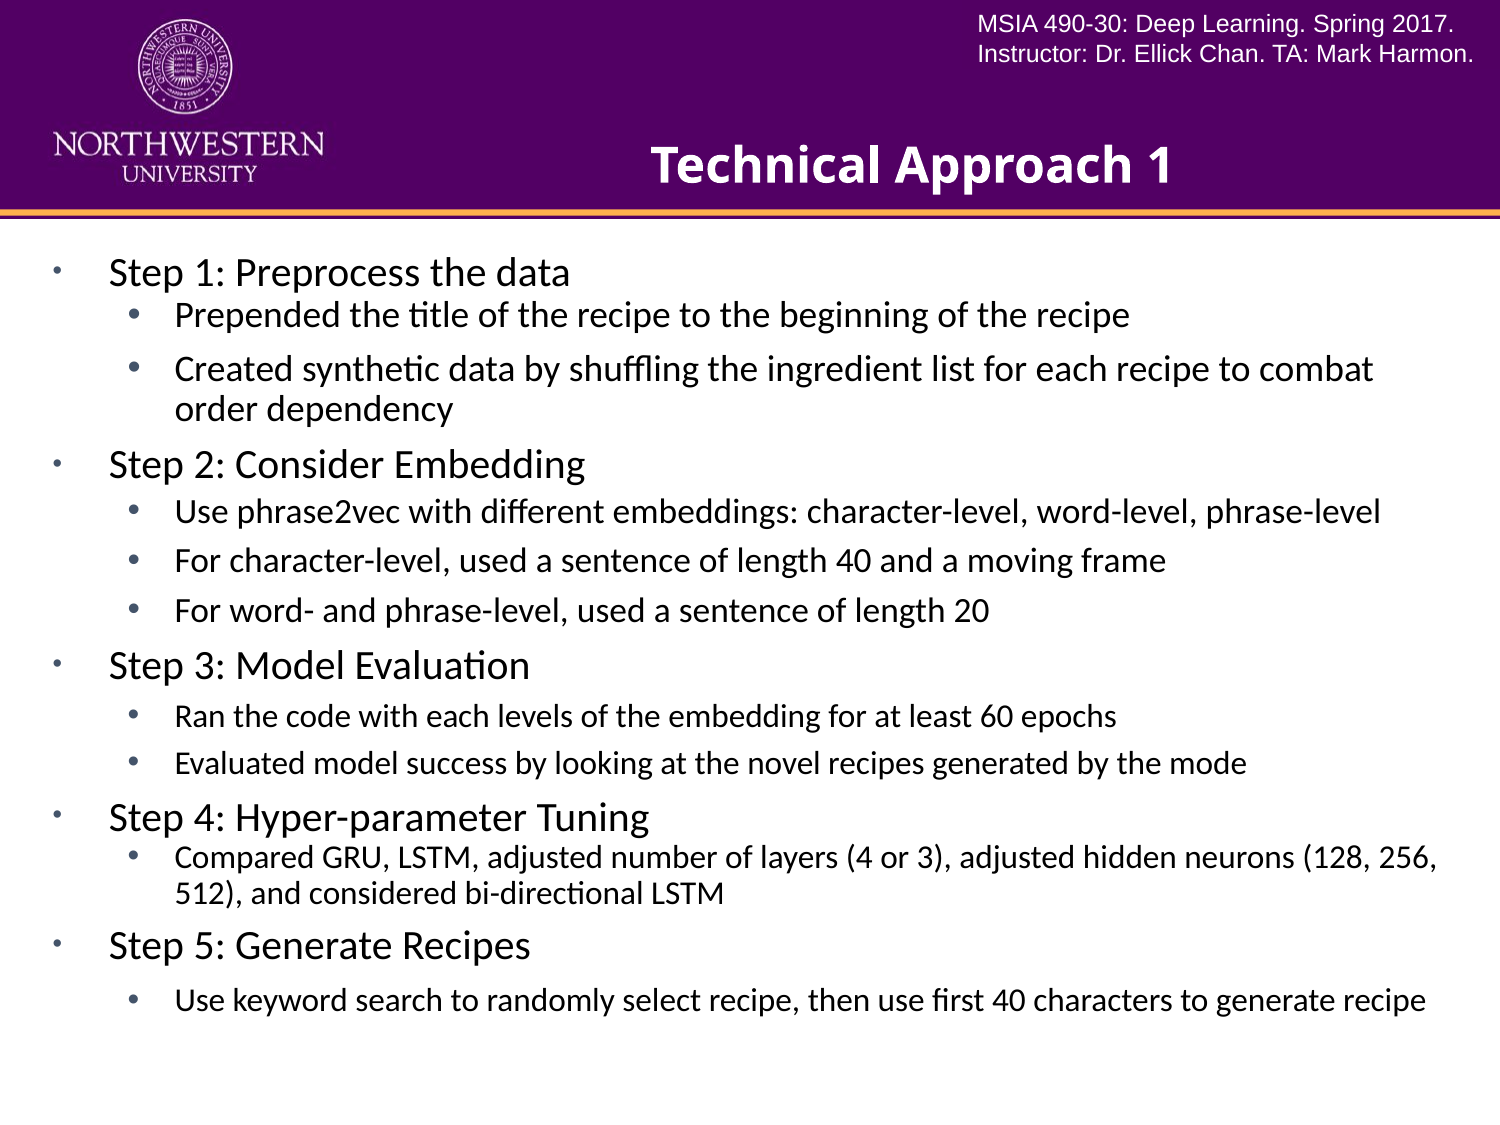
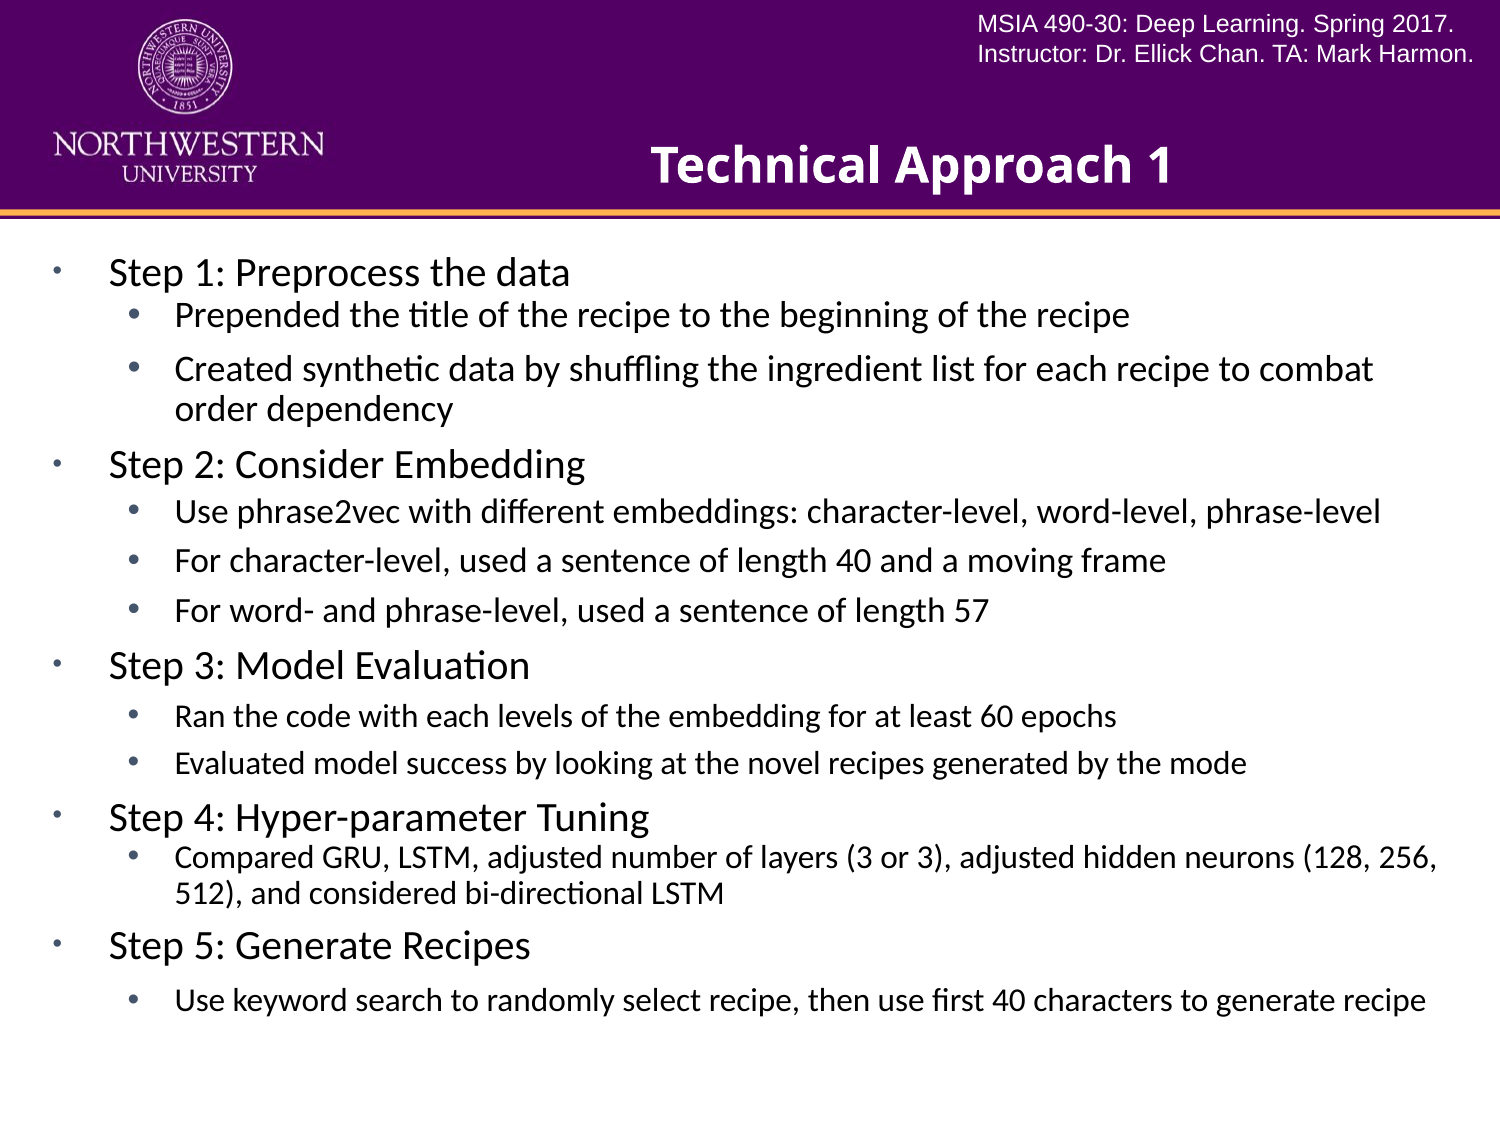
20: 20 -> 57
layers 4: 4 -> 3
